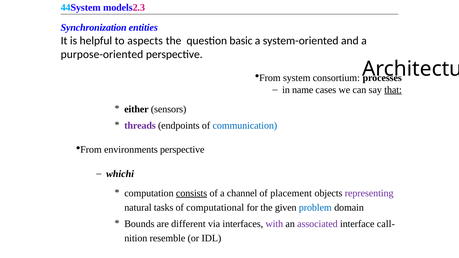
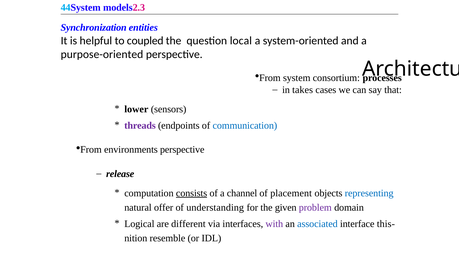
aspects: aspects -> coupled
basic: basic -> local
name: name -> takes
that underline: present -> none
either: either -> lower
whichi: whichi -> release
representing colour: purple -> blue
tasks: tasks -> offer
computational: computational -> understanding
problem colour: blue -> purple
Bounds: Bounds -> Logical
associated colour: purple -> blue
call-: call- -> this-
